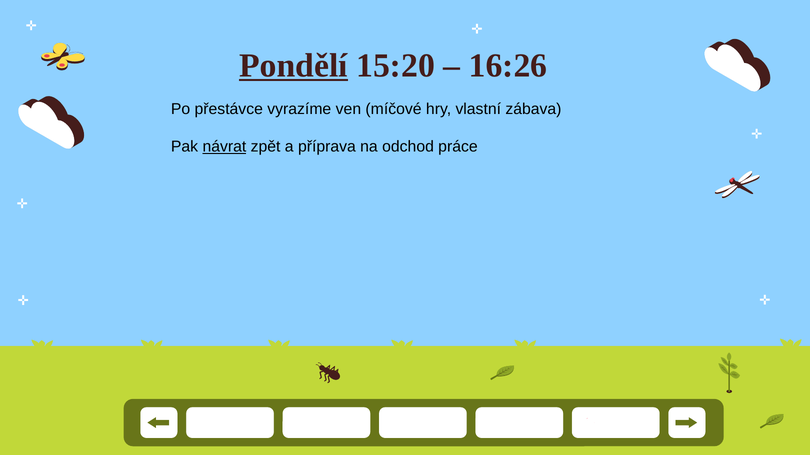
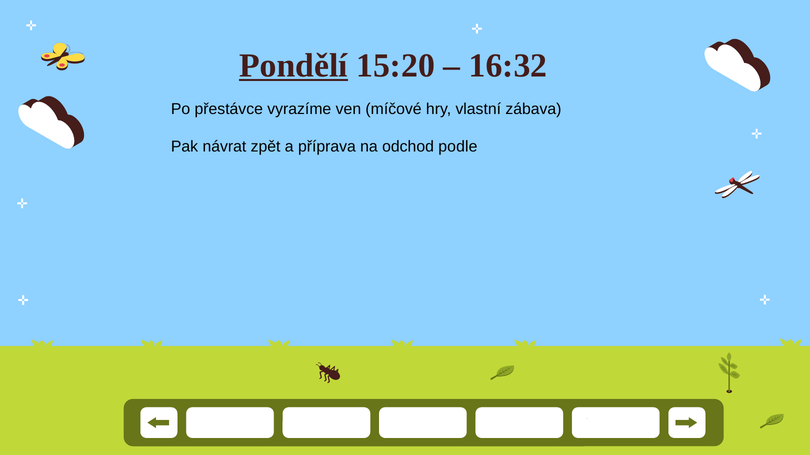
16:26: 16:26 -> 16:32
návrat underline: present -> none
práce: práce -> podle
